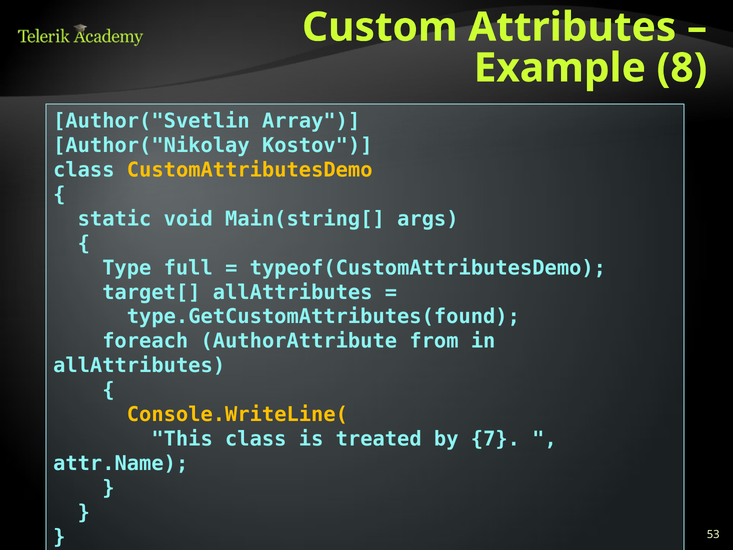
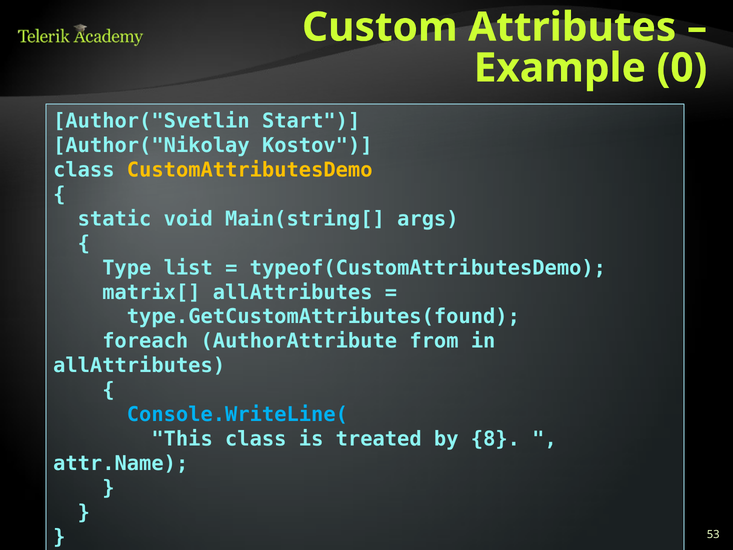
8: 8 -> 0
Array: Array -> Start
full: full -> list
target[: target[ -> matrix[
Console.WriteLine( colour: yellow -> light blue
7: 7 -> 8
